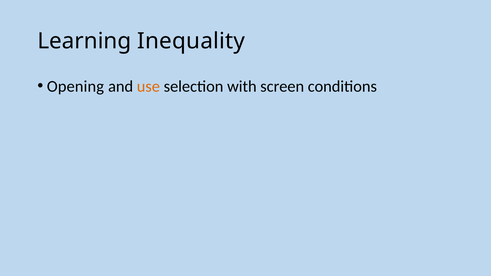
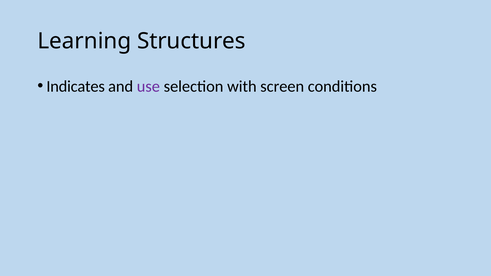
Inequality: Inequality -> Structures
Opening: Opening -> Indicates
use colour: orange -> purple
